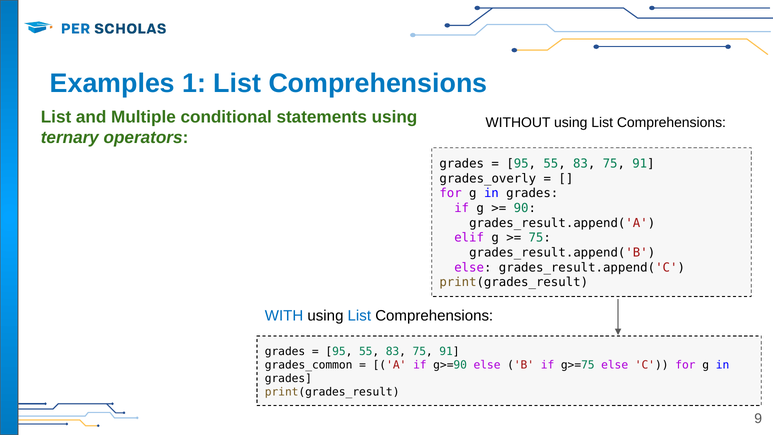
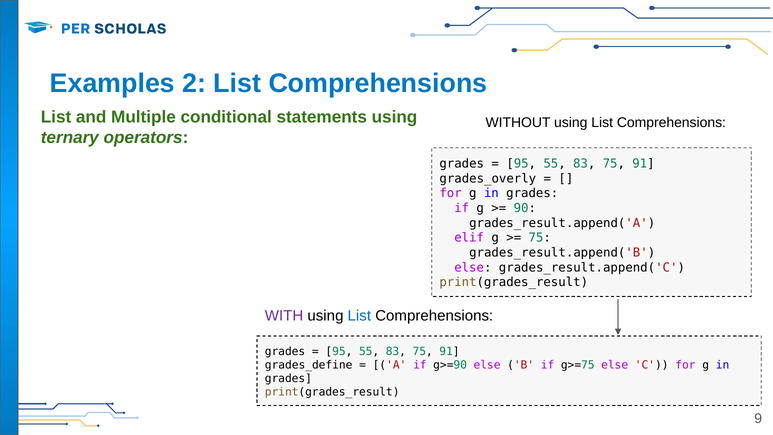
1: 1 -> 2
WITH colour: blue -> purple
grades_common: grades_common -> grades_define
